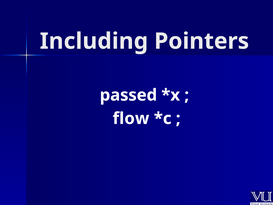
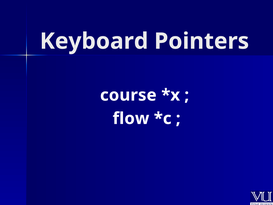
Including: Including -> Keyboard
passed: passed -> course
